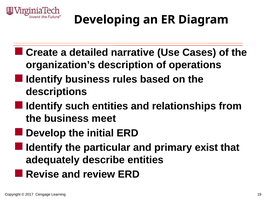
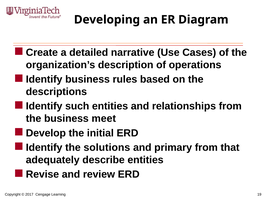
particular: particular -> solutions
primary exist: exist -> from
